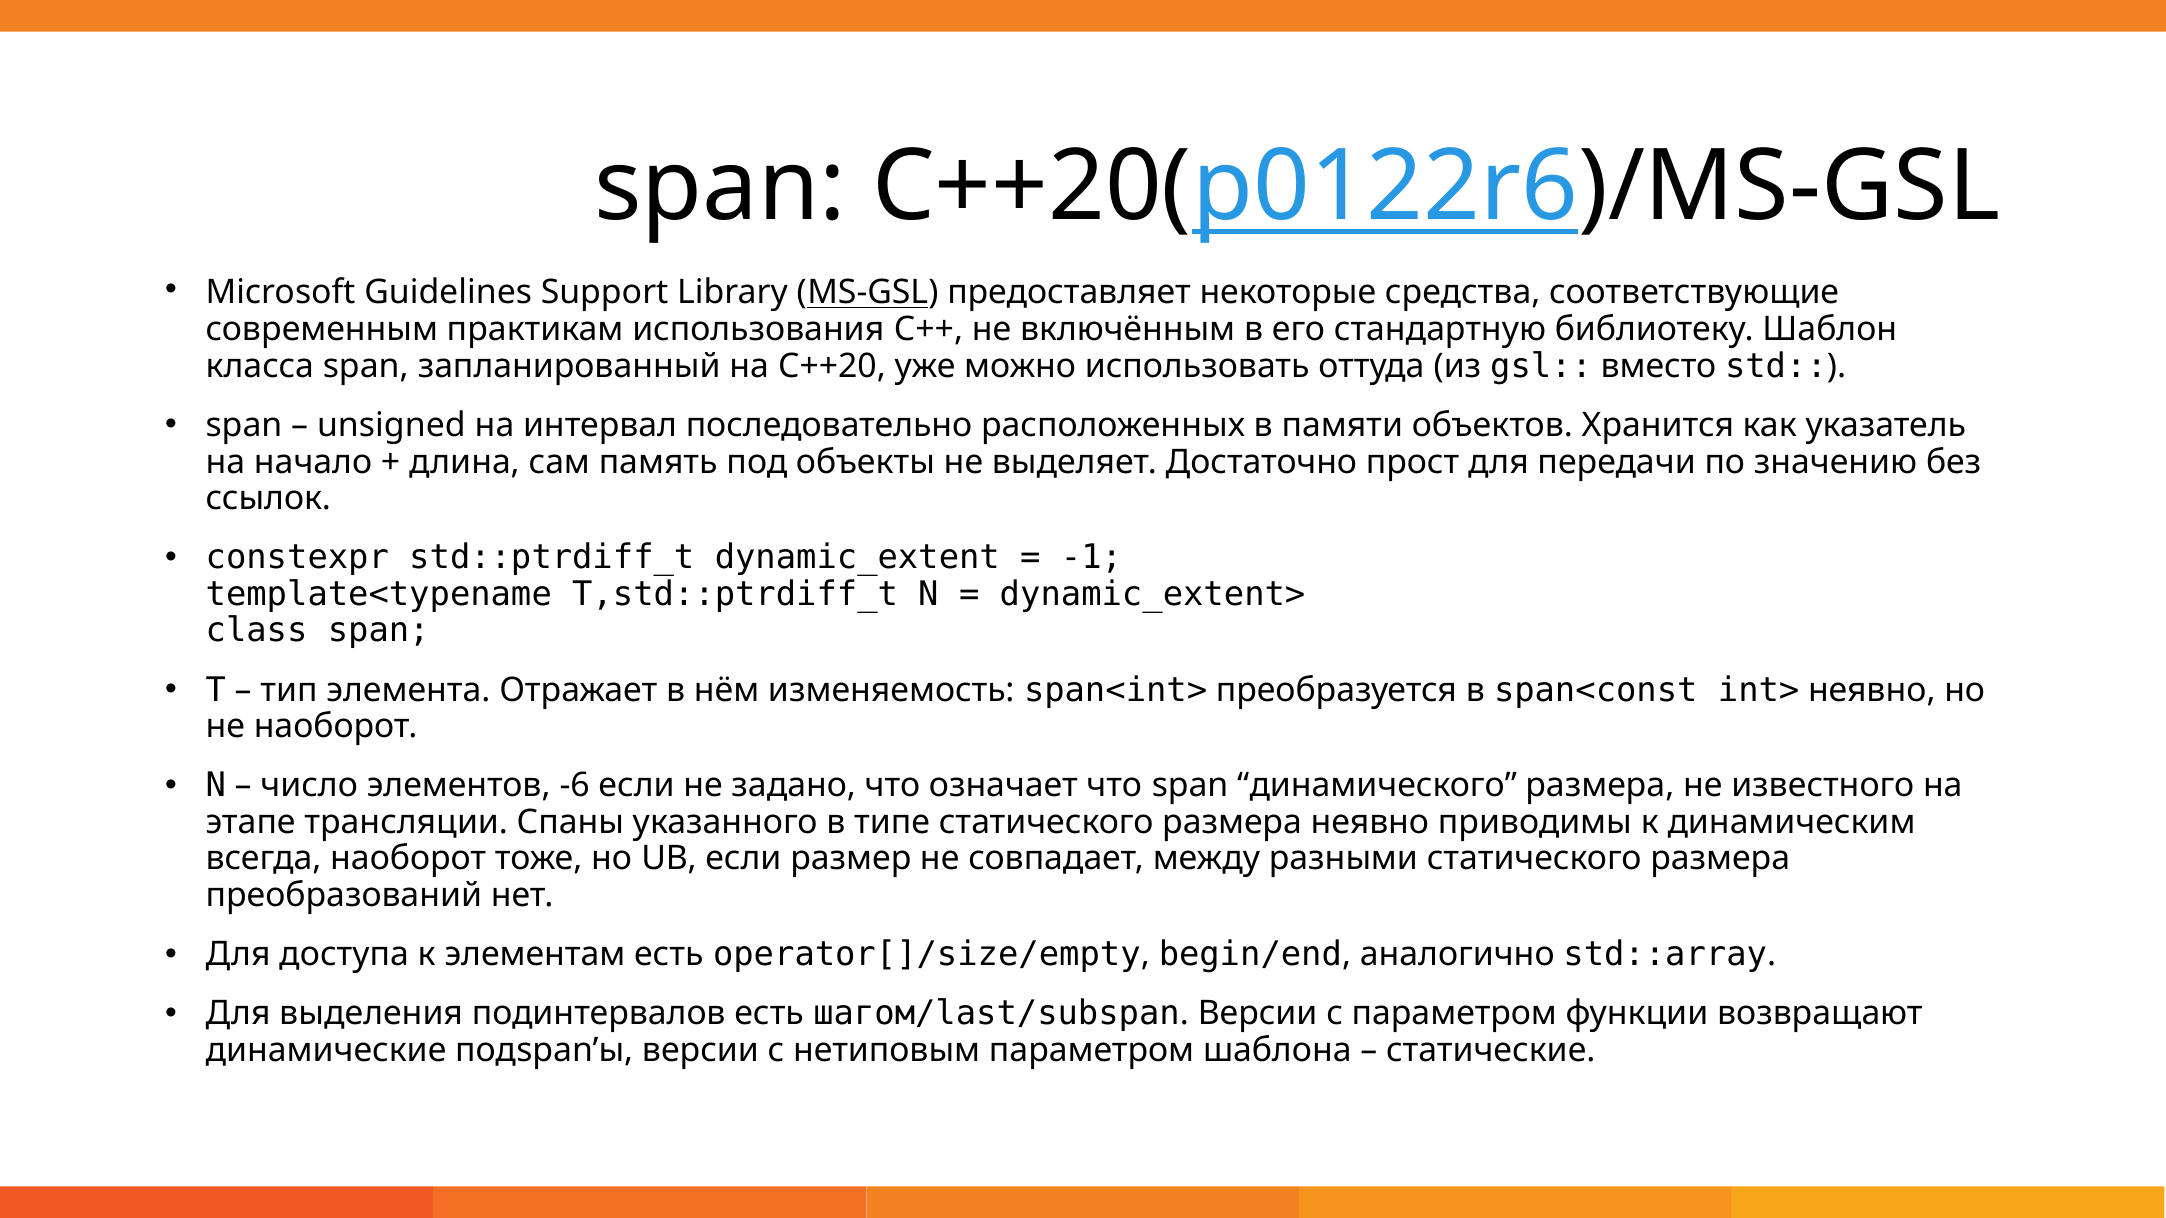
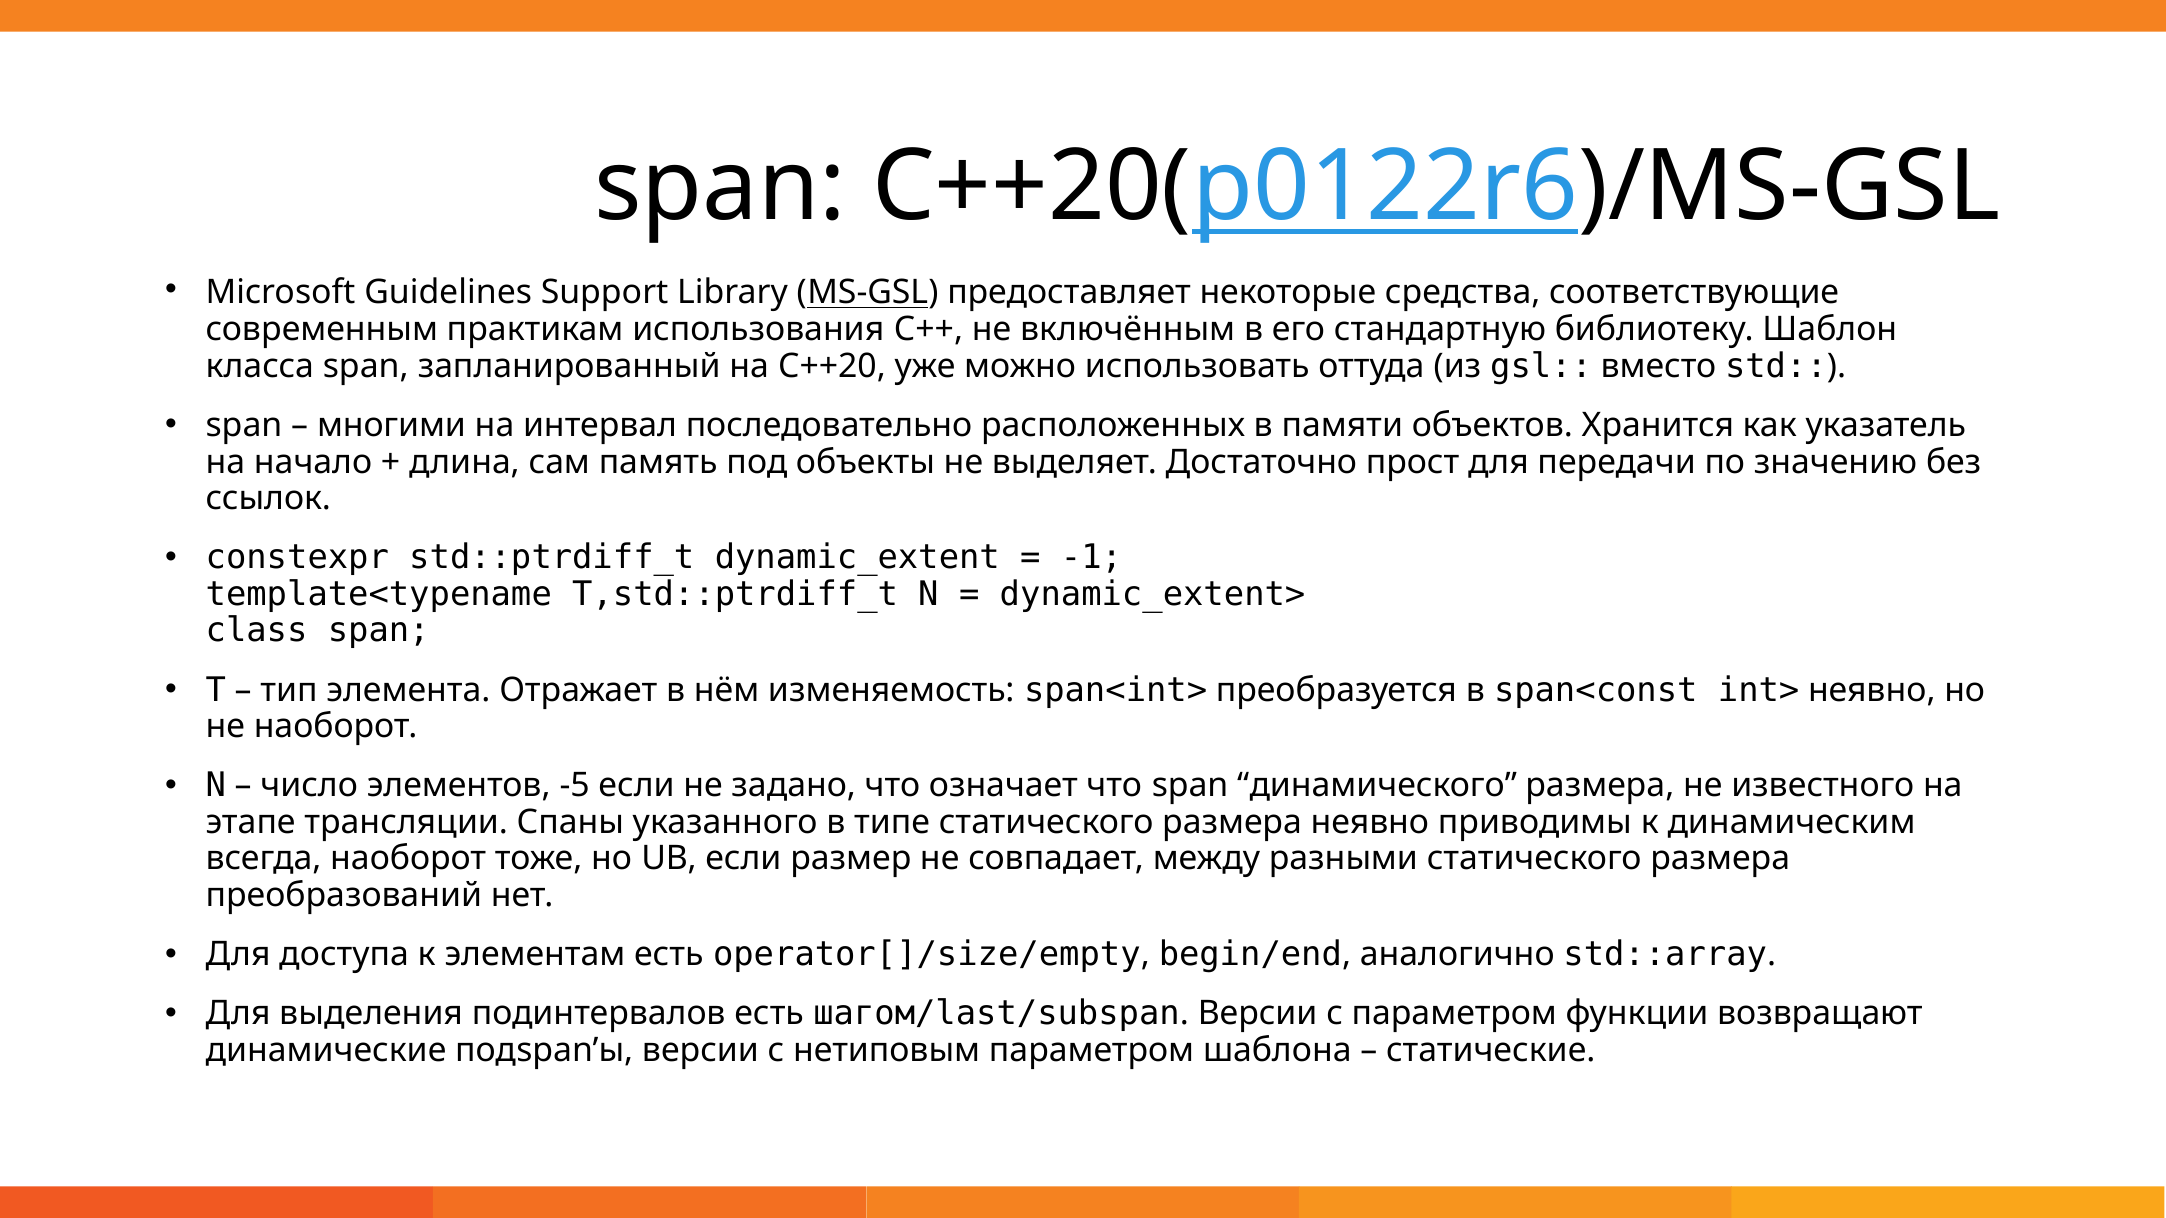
unsigned: unsigned -> многими
-6: -6 -> -5
